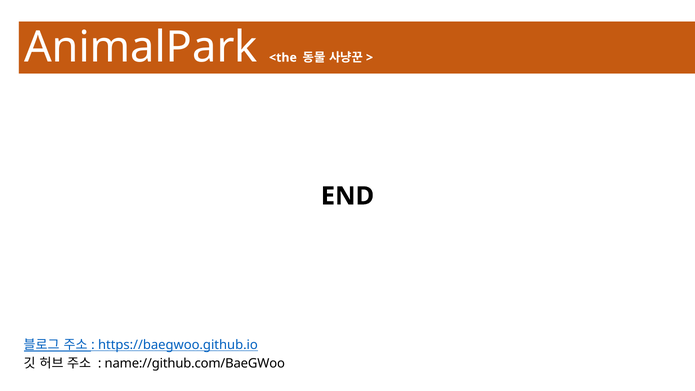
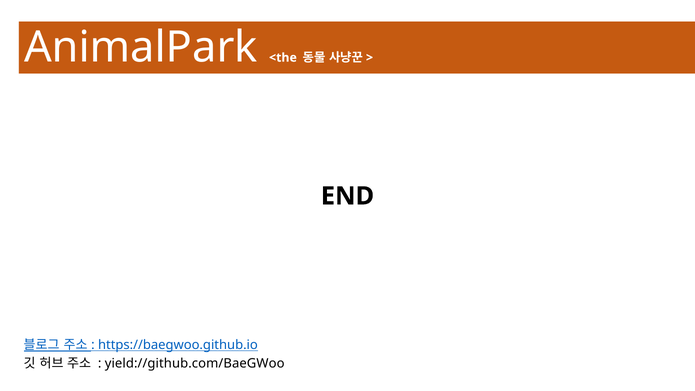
name://github.com/BaeGWoo: name://github.com/BaeGWoo -> yield://github.com/BaeGWoo
